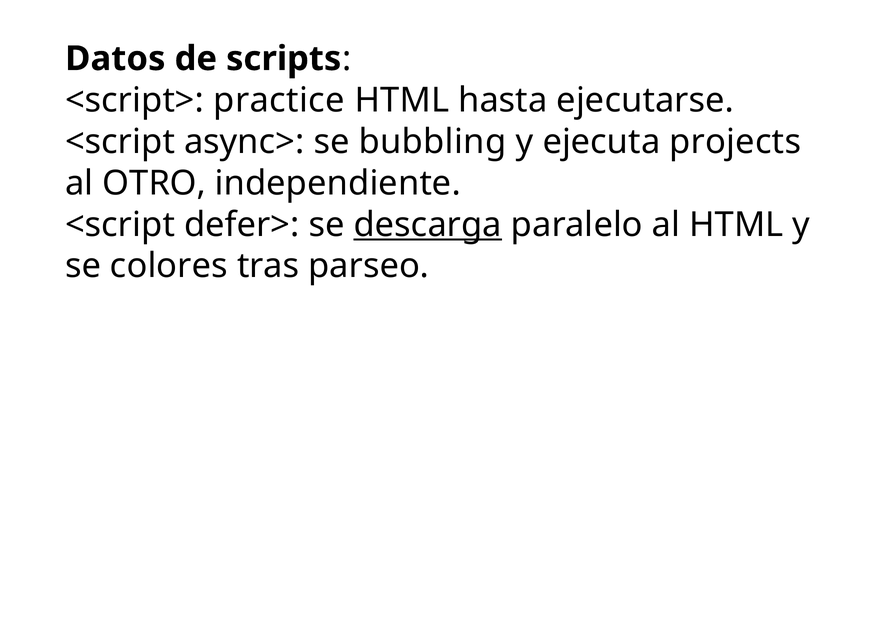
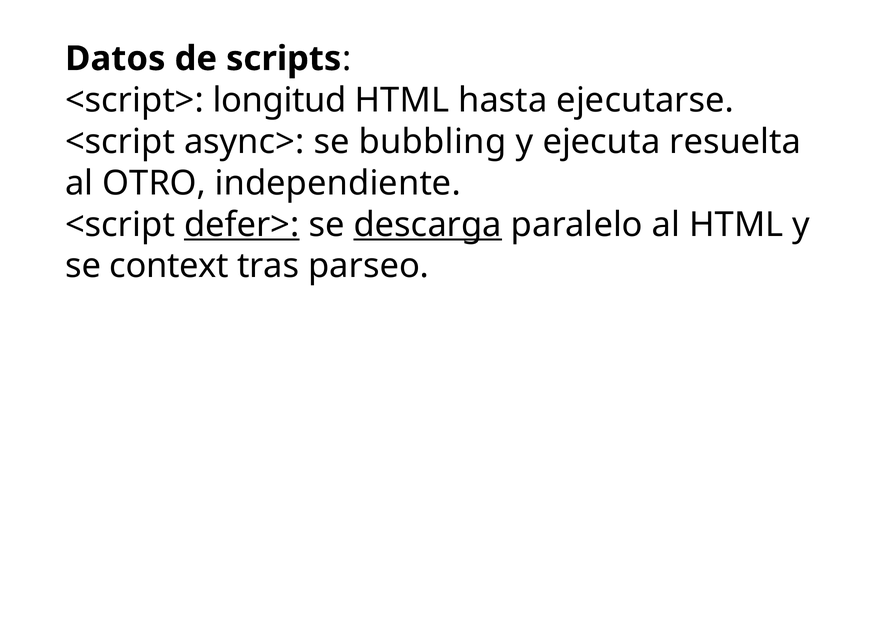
practice: practice -> longitud
projects: projects -> resuelta
defer> underline: none -> present
colores: colores -> context
